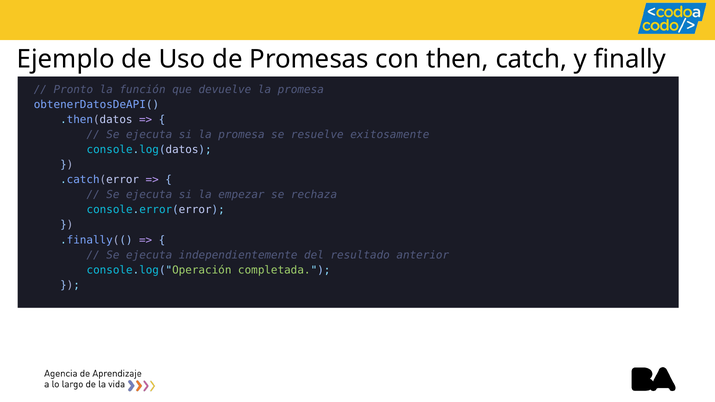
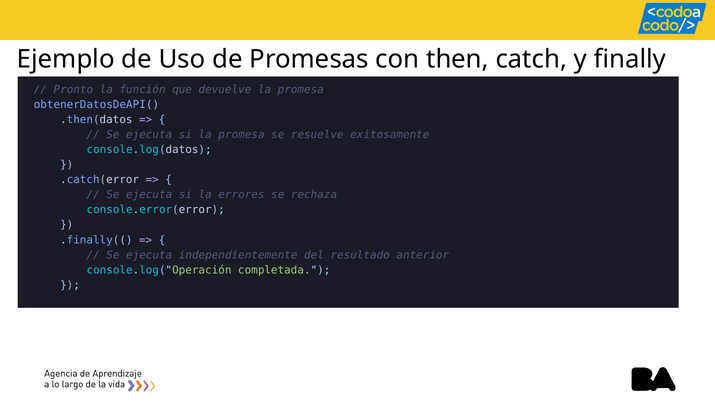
empezar: empezar -> errores
